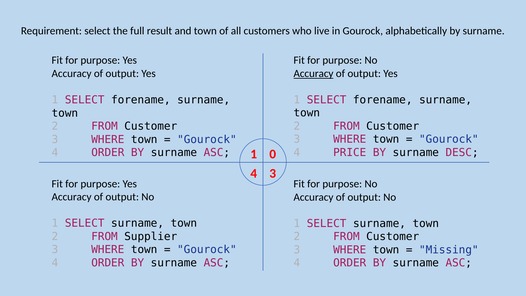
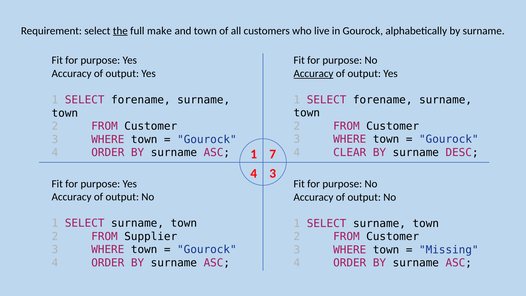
the underline: none -> present
result: result -> make
PRICE: PRICE -> CLEAR
0: 0 -> 7
